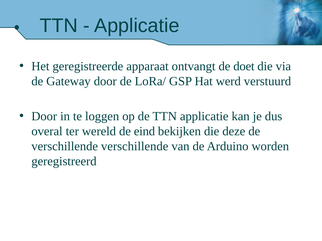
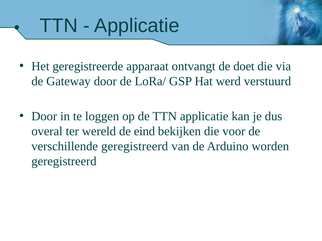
deze: deze -> voor
verschillende verschillende: verschillende -> geregistreerd
